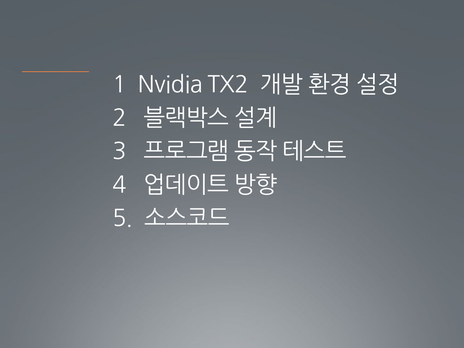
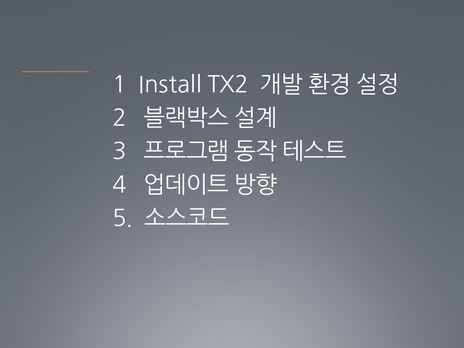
Nvidia: Nvidia -> Install
